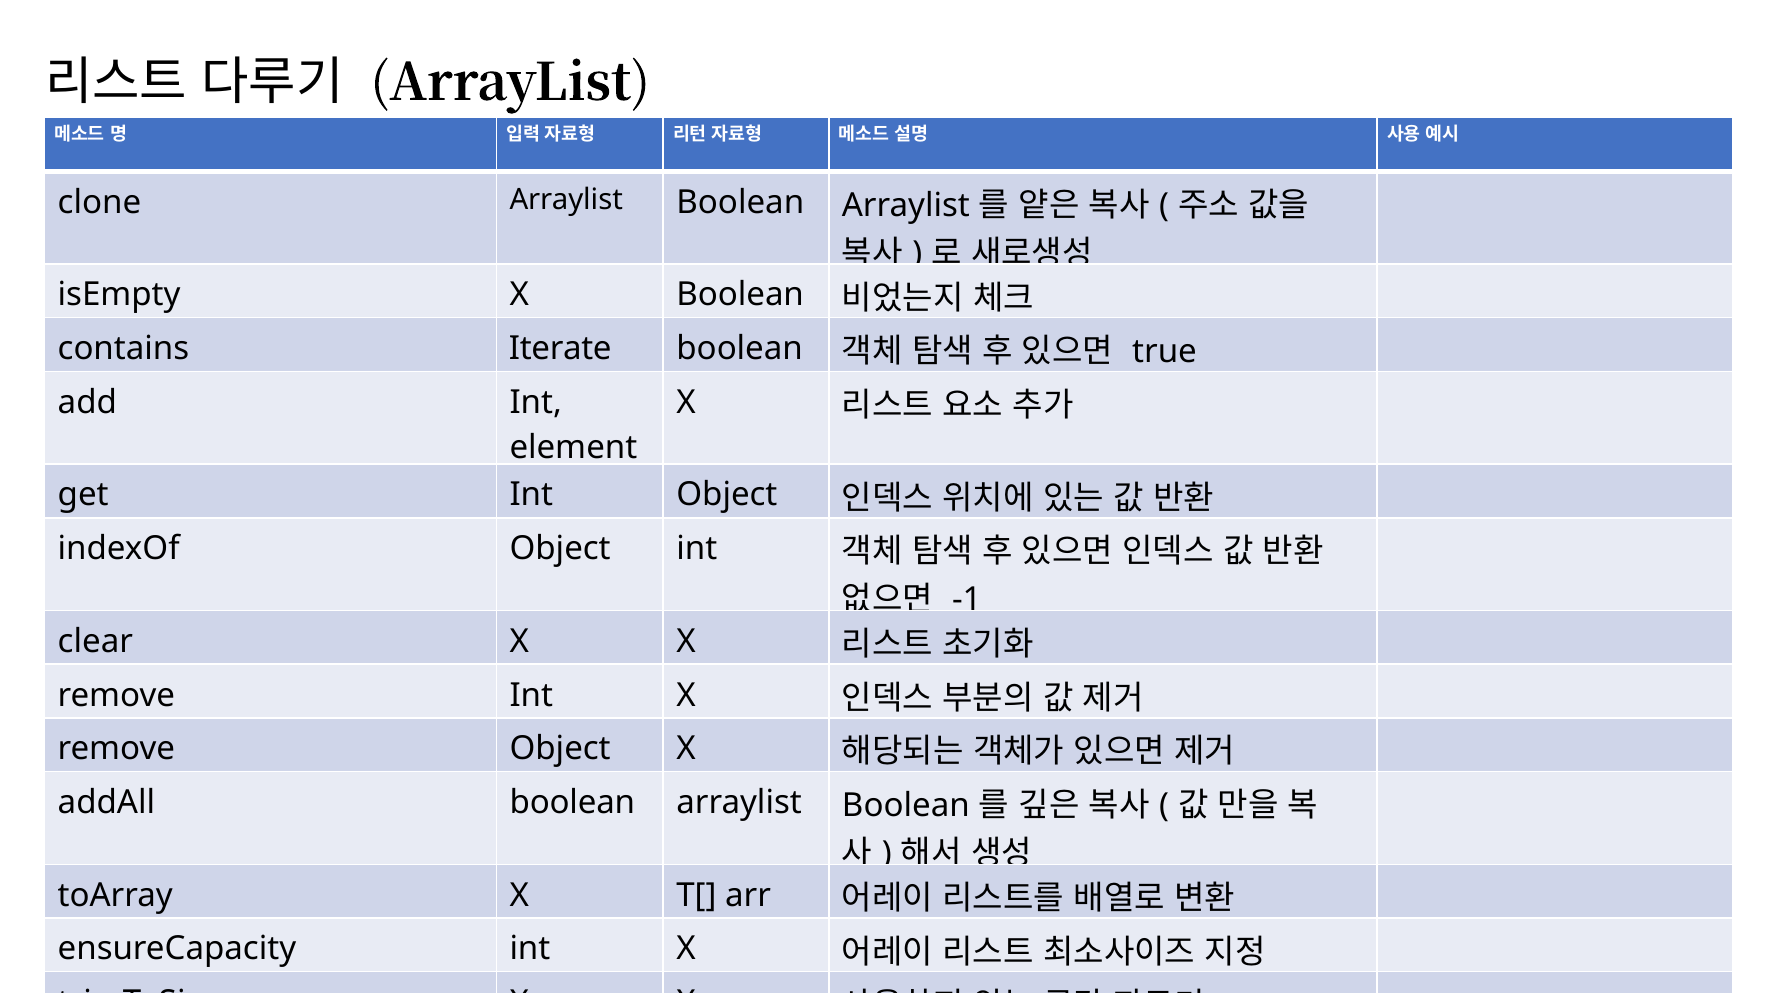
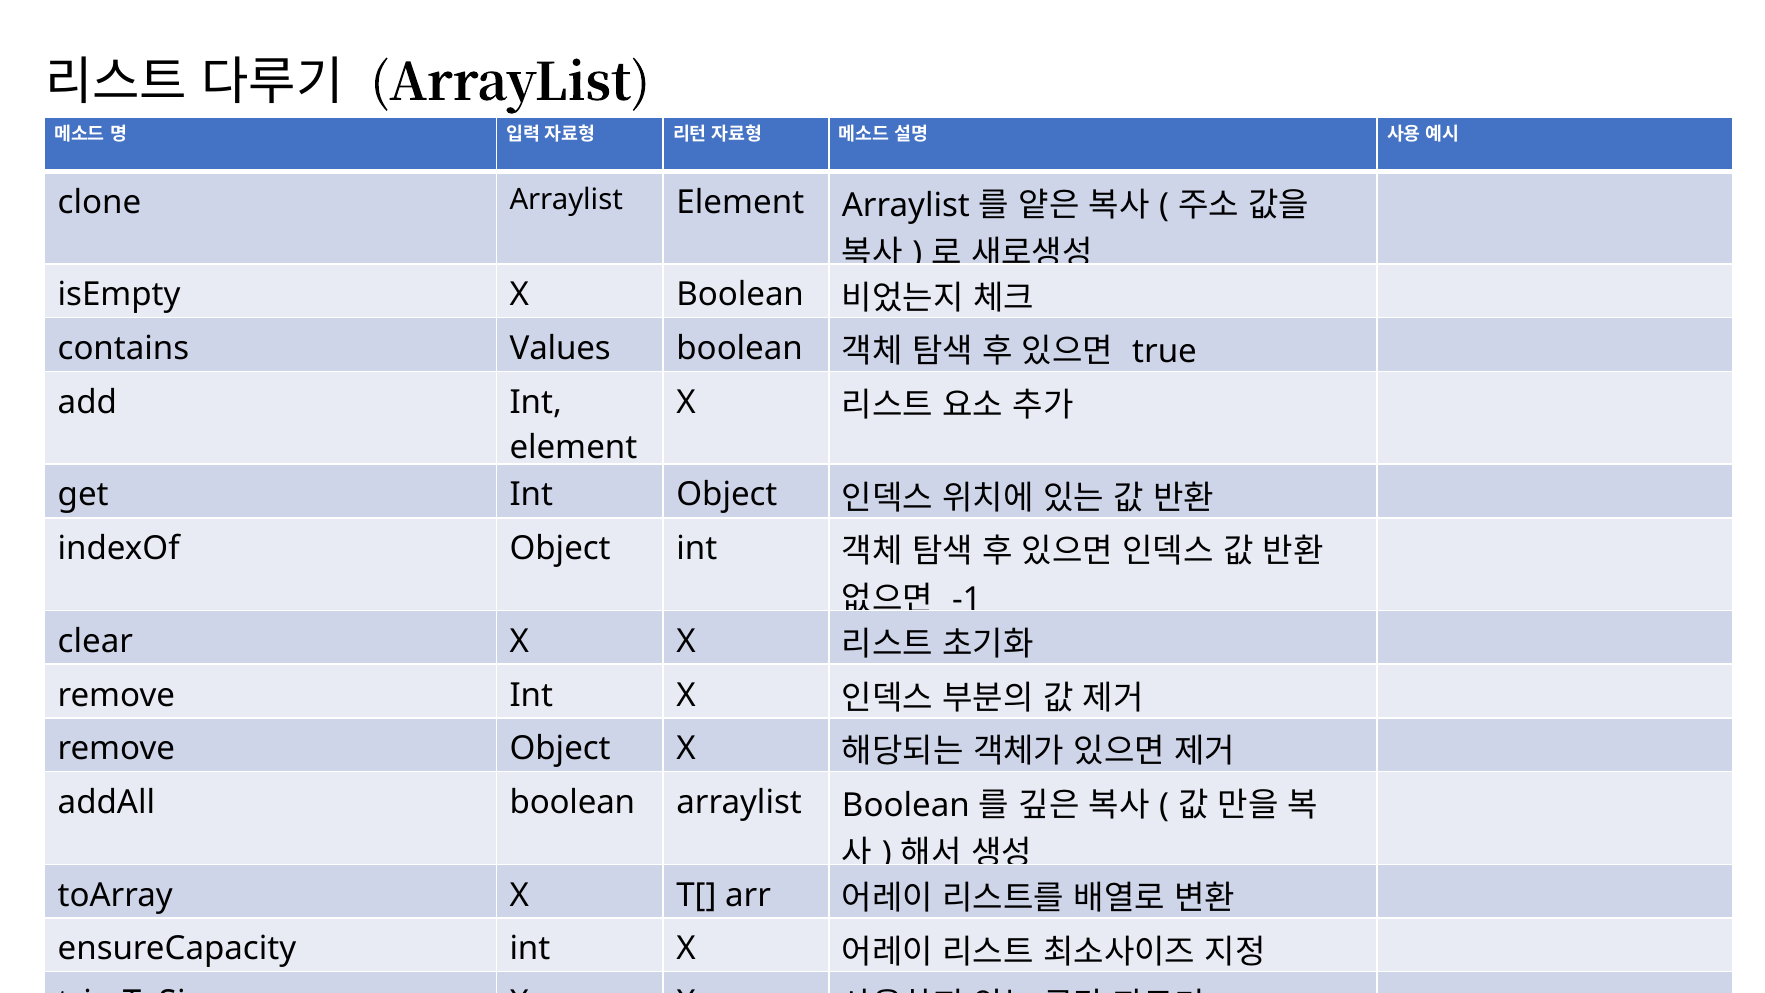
clone Arraylist Boolean: Boolean -> Element
Iterate: Iterate -> Values
